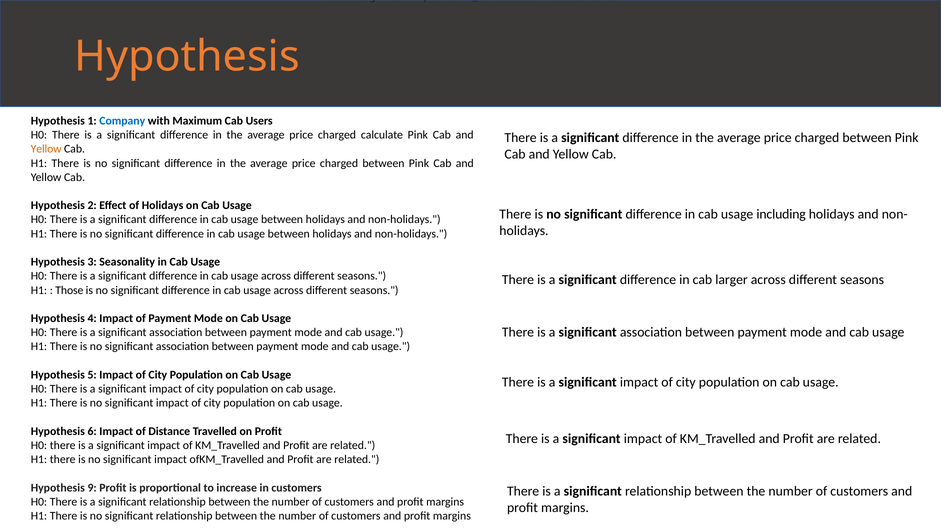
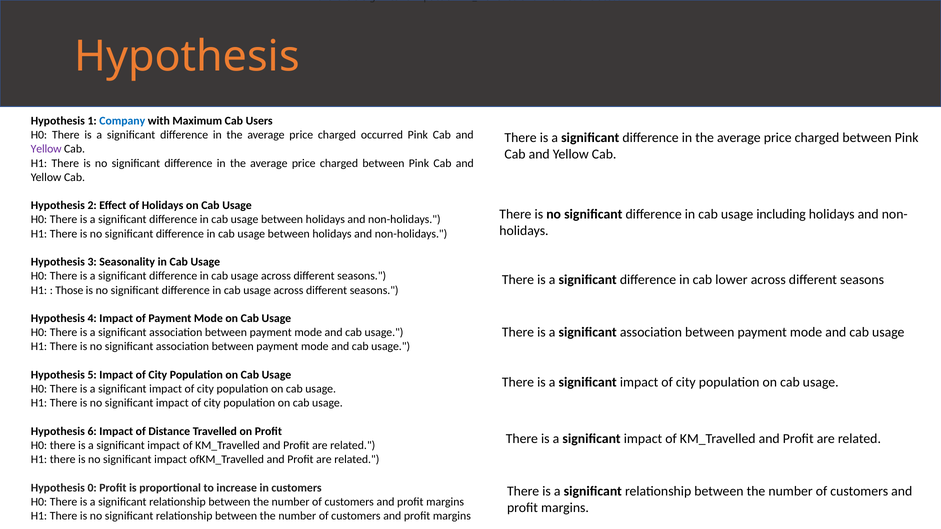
calculate: calculate -> occurred
Yellow at (46, 149) colour: orange -> purple
larger: larger -> lower
9: 9 -> 0
